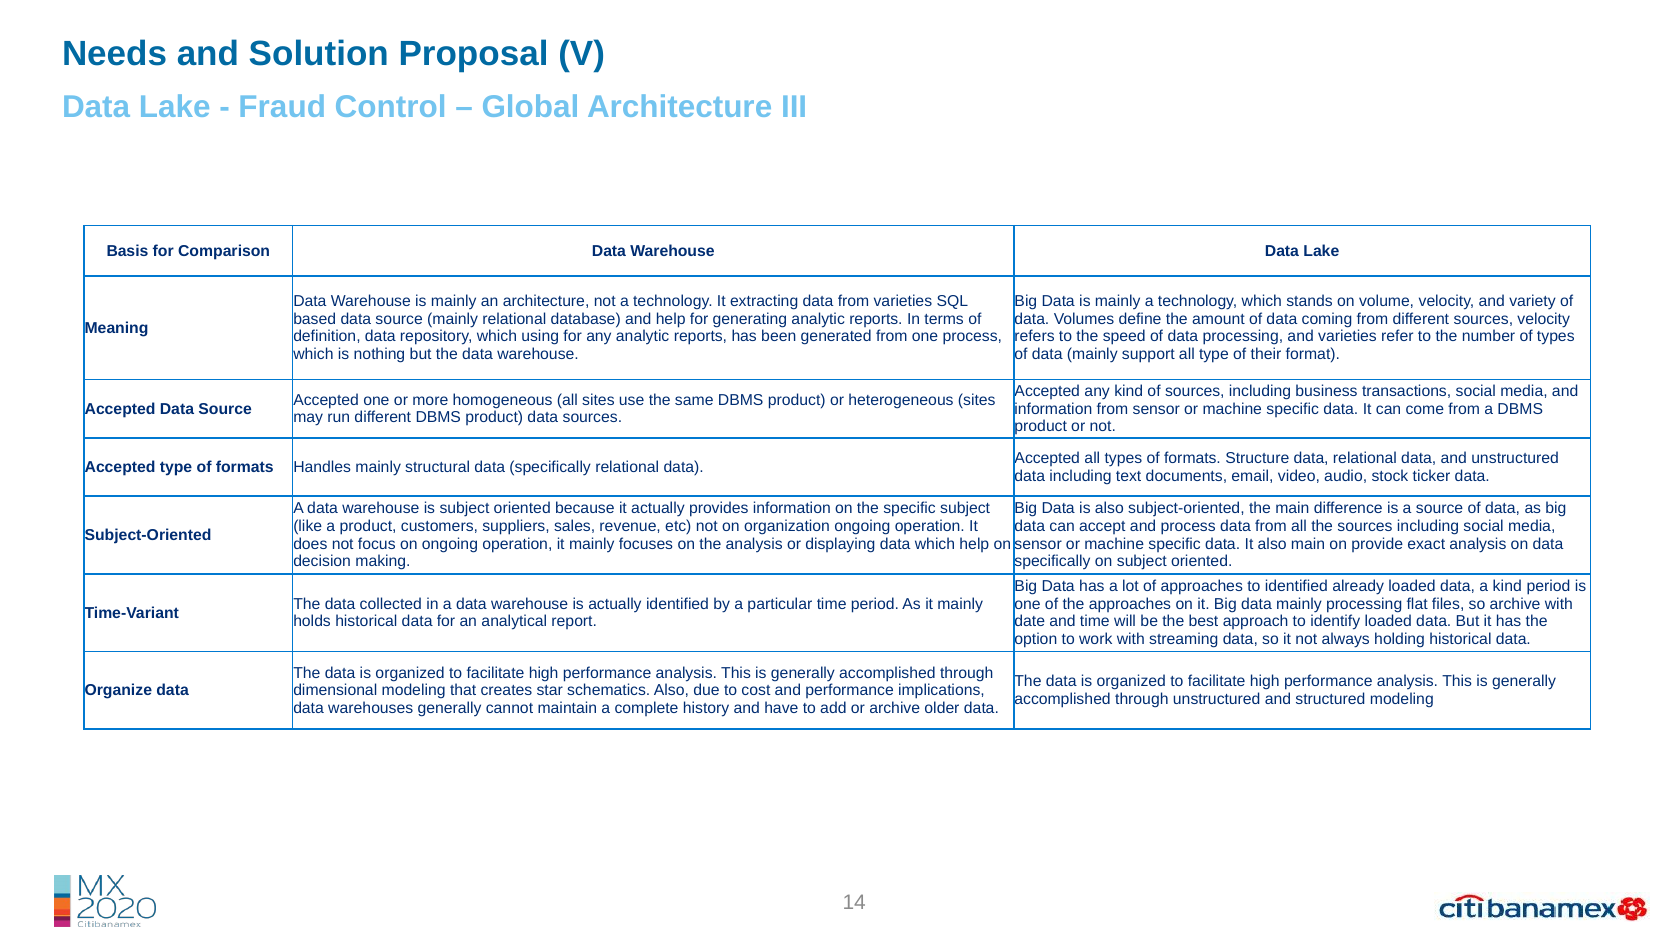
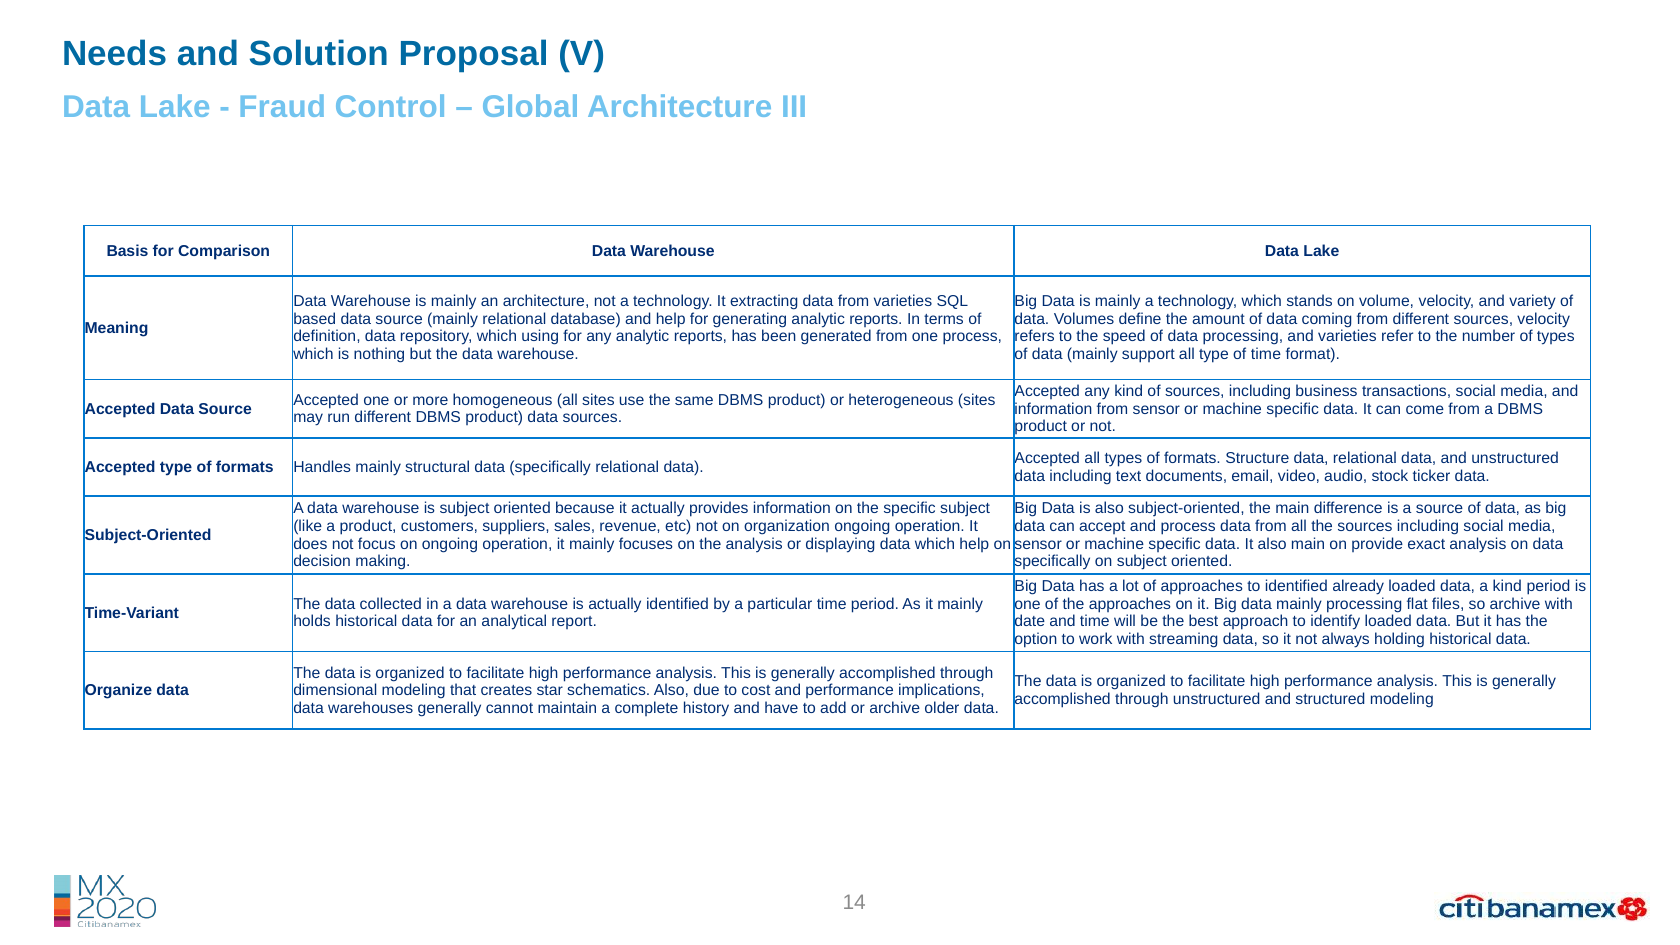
of their: their -> time
